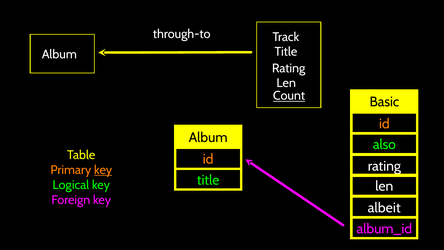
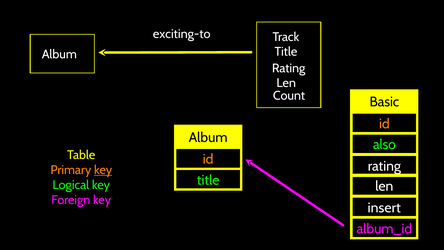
through-to: through-to -> exciting-to
Count underline: present -> none
albeit: albeit -> insert
